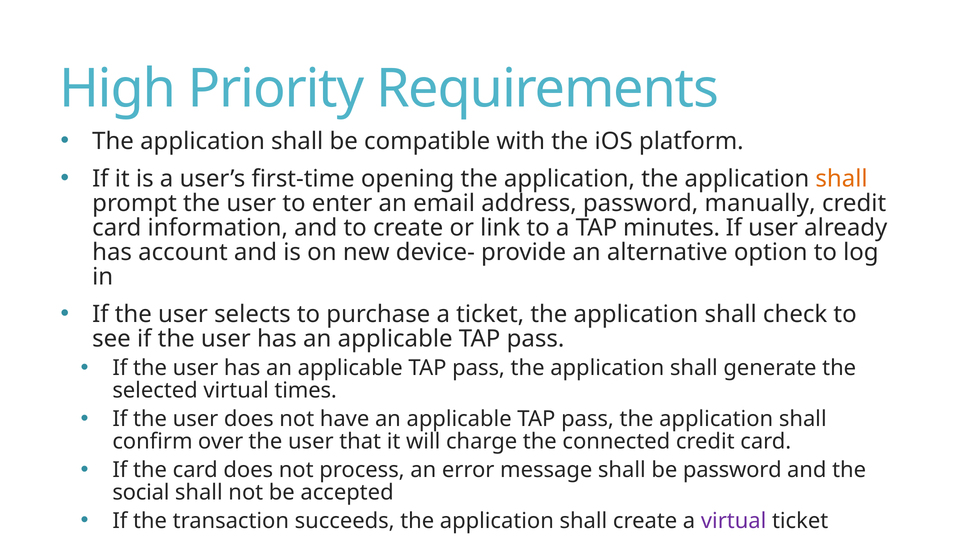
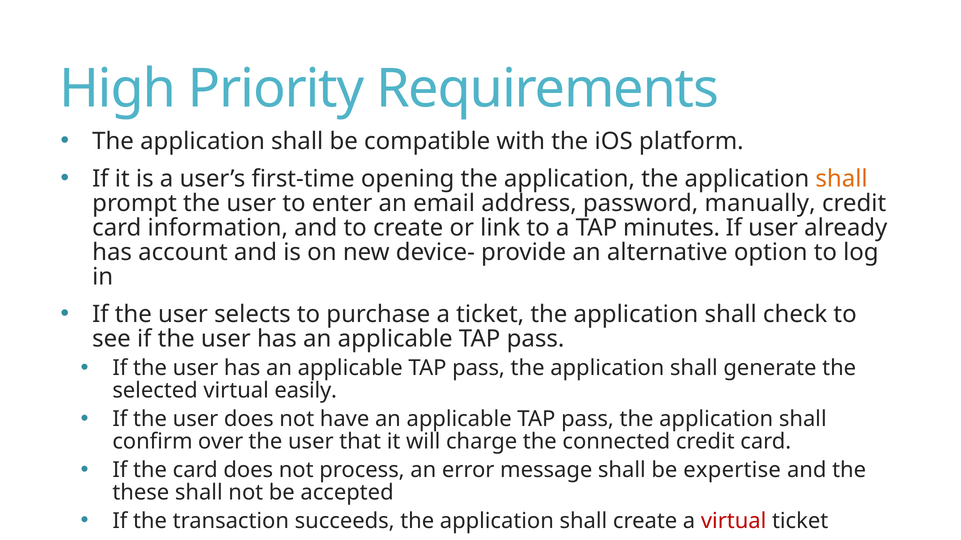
times: times -> easily
be password: password -> expertise
social: social -> these
virtual at (734, 521) colour: purple -> red
